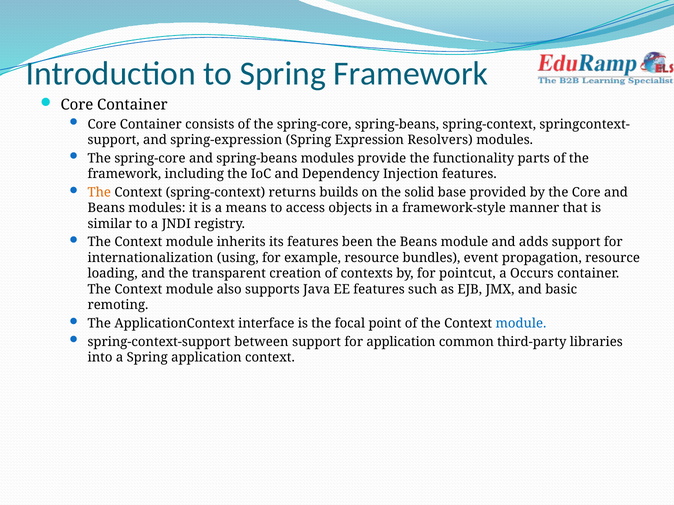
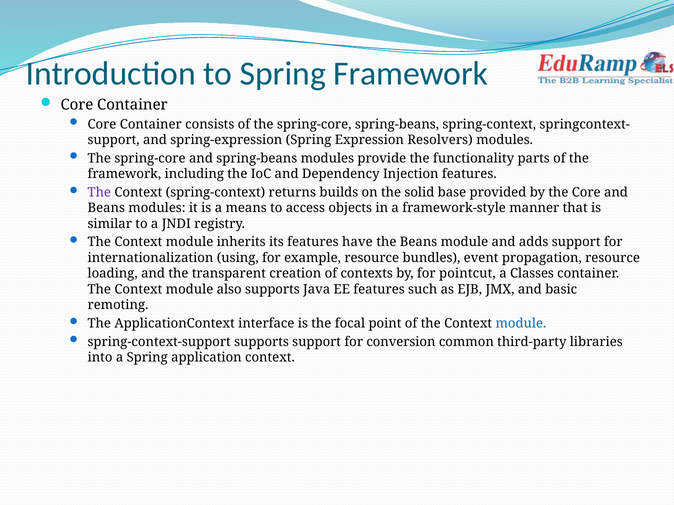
The at (99, 193) colour: orange -> purple
been: been -> have
Occurs: Occurs -> Classes
spring-context-support between: between -> supports
for application: application -> conversion
